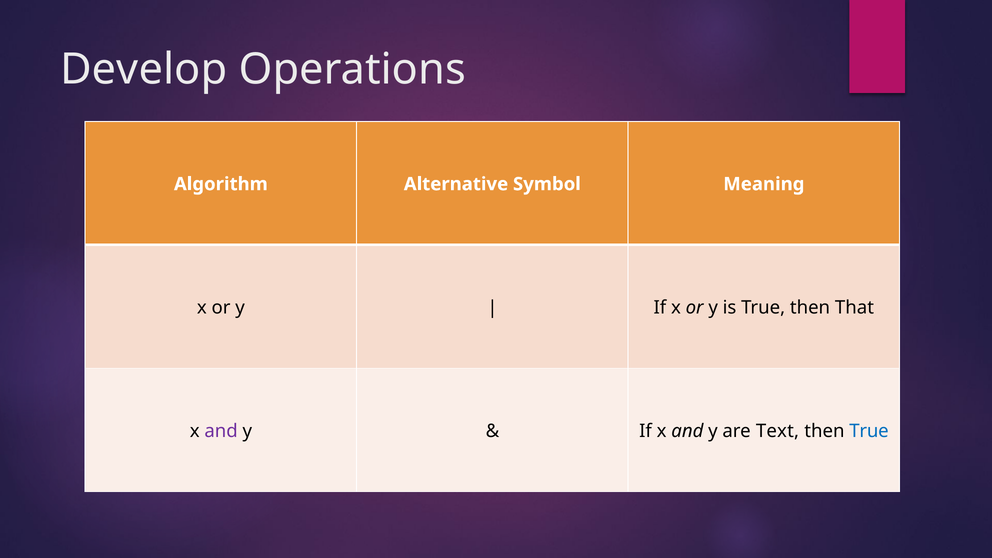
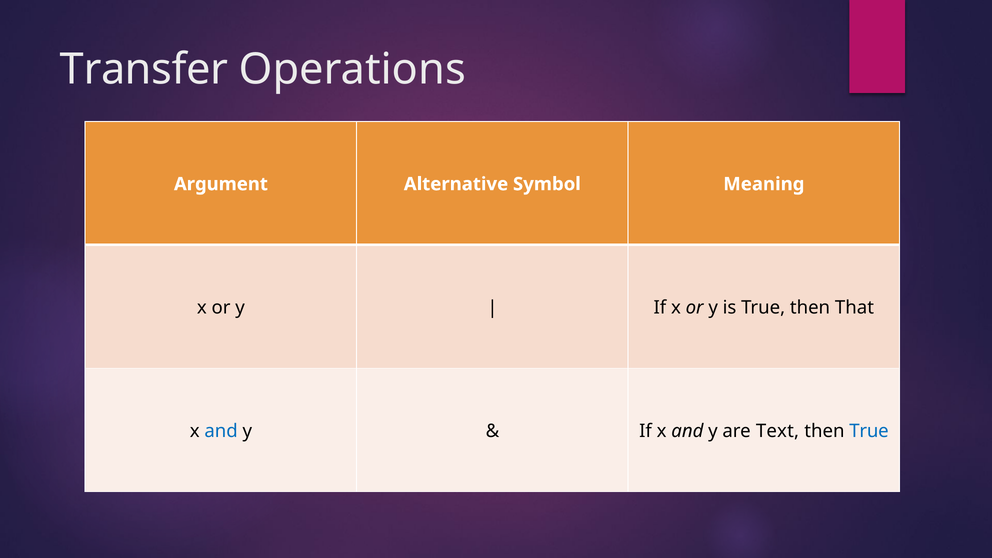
Develop: Develop -> Transfer
Algorithm: Algorithm -> Argument
and at (221, 431) colour: purple -> blue
